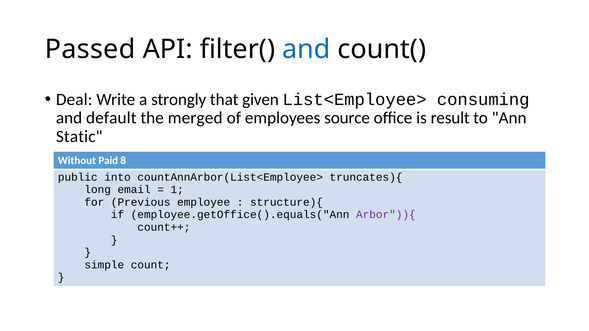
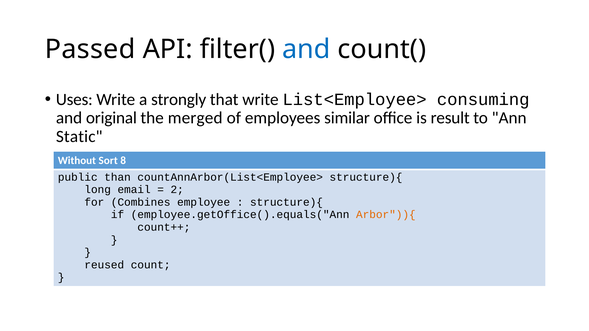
Deal: Deal -> Uses
that given: given -> write
default: default -> original
source: source -> similar
Paid: Paid -> Sort
into: into -> than
countAnnArbor(List<Employee> truncates){: truncates){ -> structure){
1: 1 -> 2
Previous: Previous -> Combines
Arbor")){ colour: purple -> orange
simple: simple -> reused
